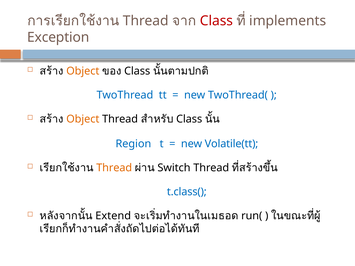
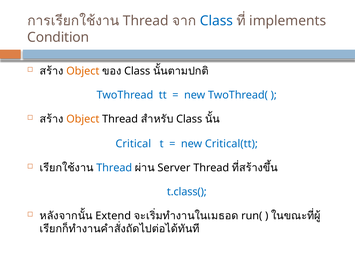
Class at (216, 21) colour: red -> blue
Exception: Exception -> Condition
Region: Region -> Critical
Volatile(tt: Volatile(tt -> Critical(tt
Thread at (114, 168) colour: orange -> blue
Switch: Switch -> Server
